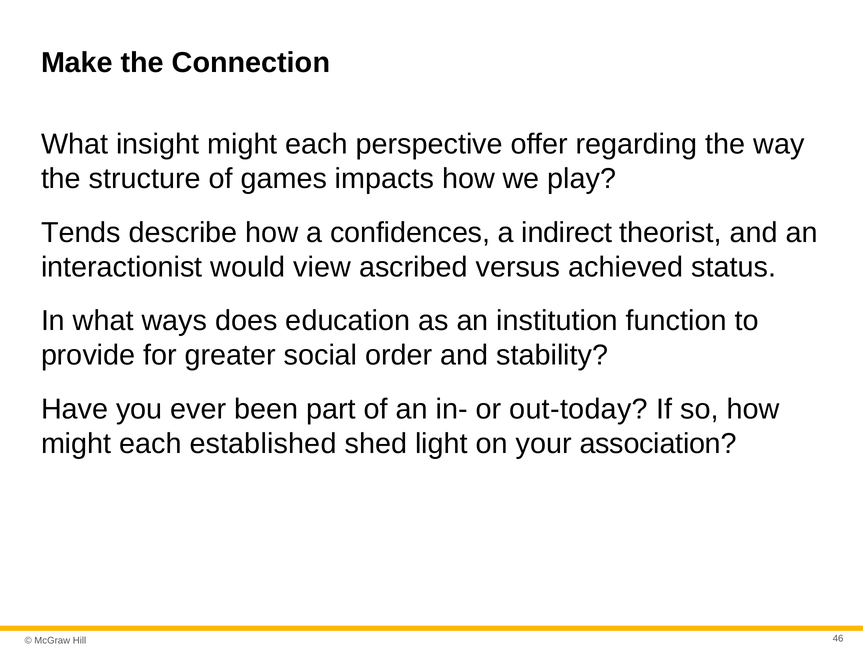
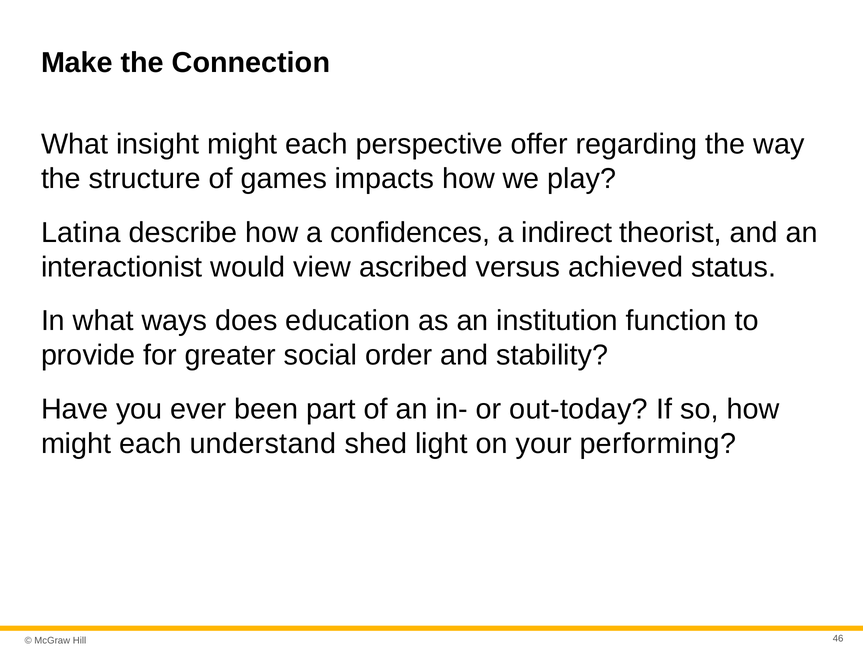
Tends: Tends -> Latina
established: established -> understand
association: association -> performing
